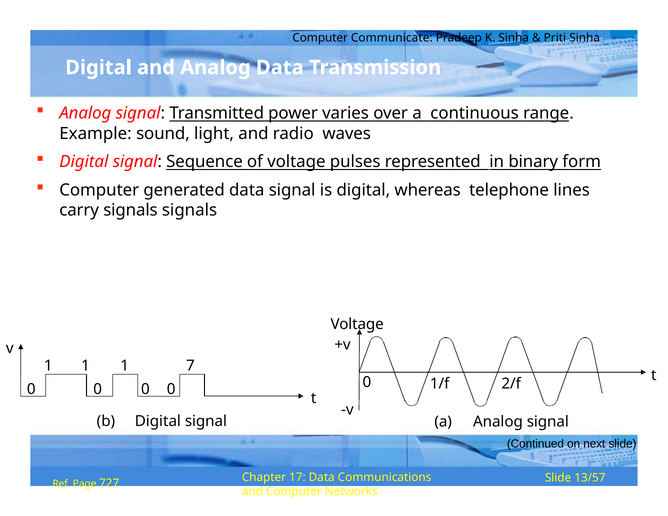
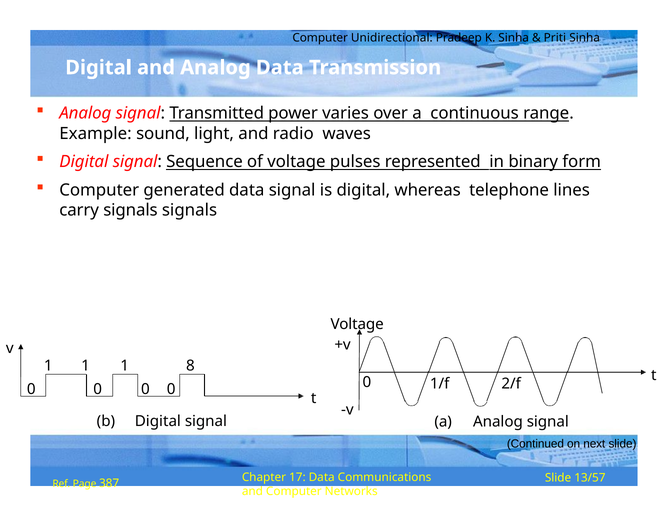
Communicate: Communicate -> Unidirectional
7: 7 -> 8
727: 727 -> 387
